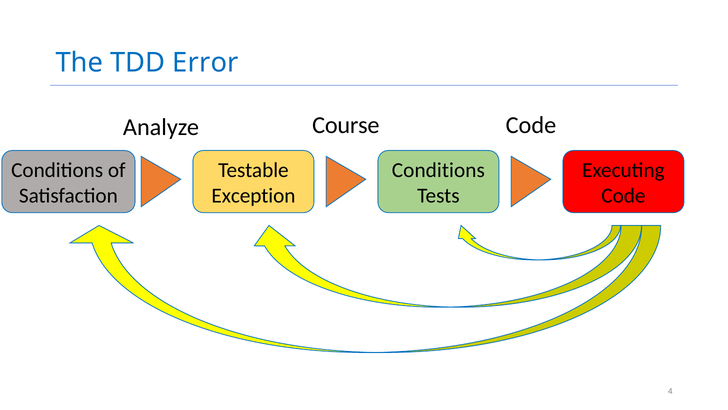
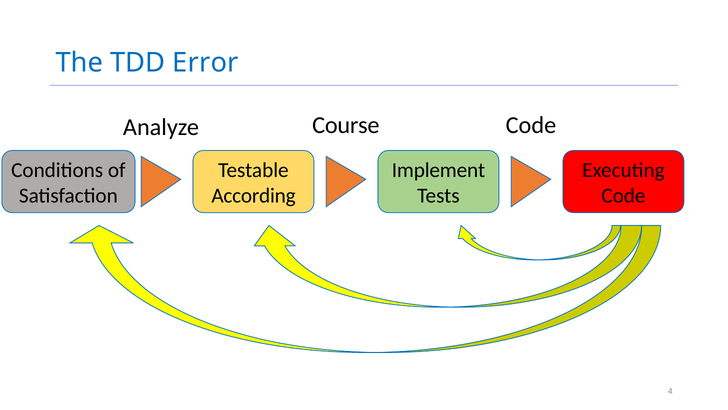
Conditions at (438, 170): Conditions -> Implement
Exception: Exception -> According
